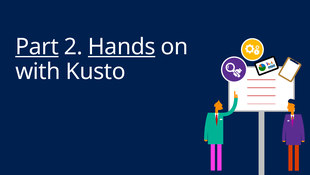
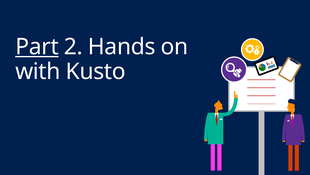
Hands underline: present -> none
